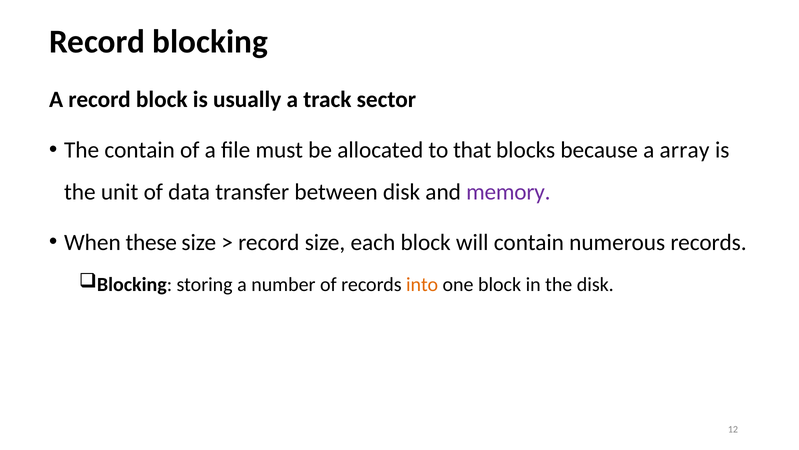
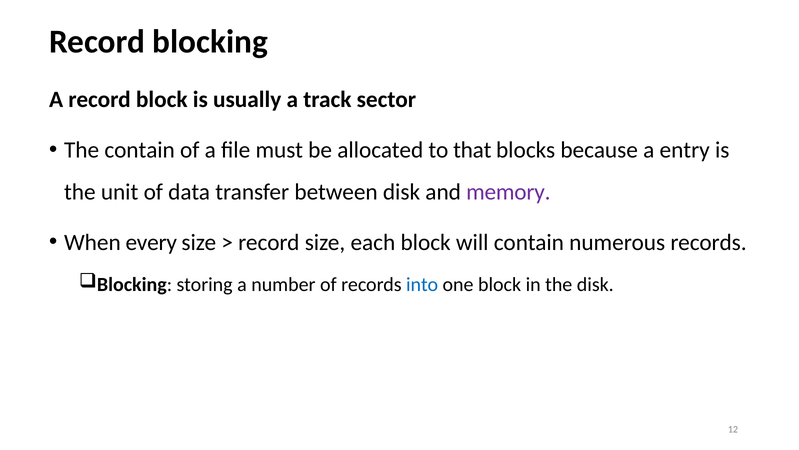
array: array -> entry
these: these -> every
into colour: orange -> blue
